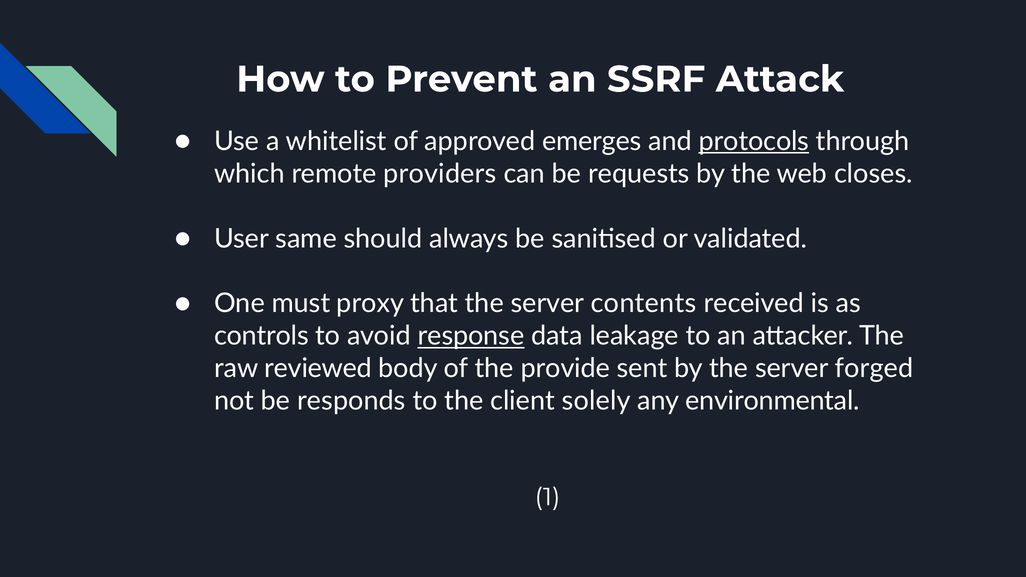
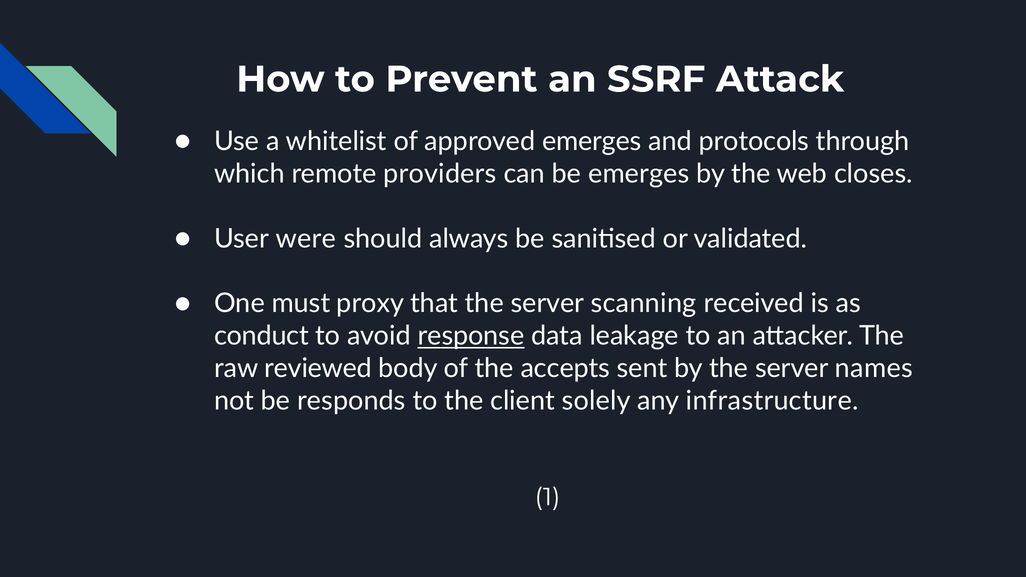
protocols underline: present -> none
be requests: requests -> emerges
same: same -> were
contents: contents -> scanning
controls: controls -> conduct
provide: provide -> accepts
forged: forged -> names
environmental: environmental -> infrastructure
